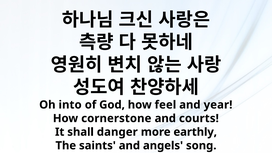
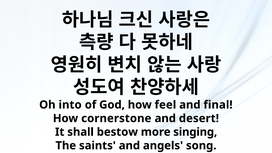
year: year -> final
courts: courts -> desert
danger: danger -> bestow
earthly: earthly -> singing
